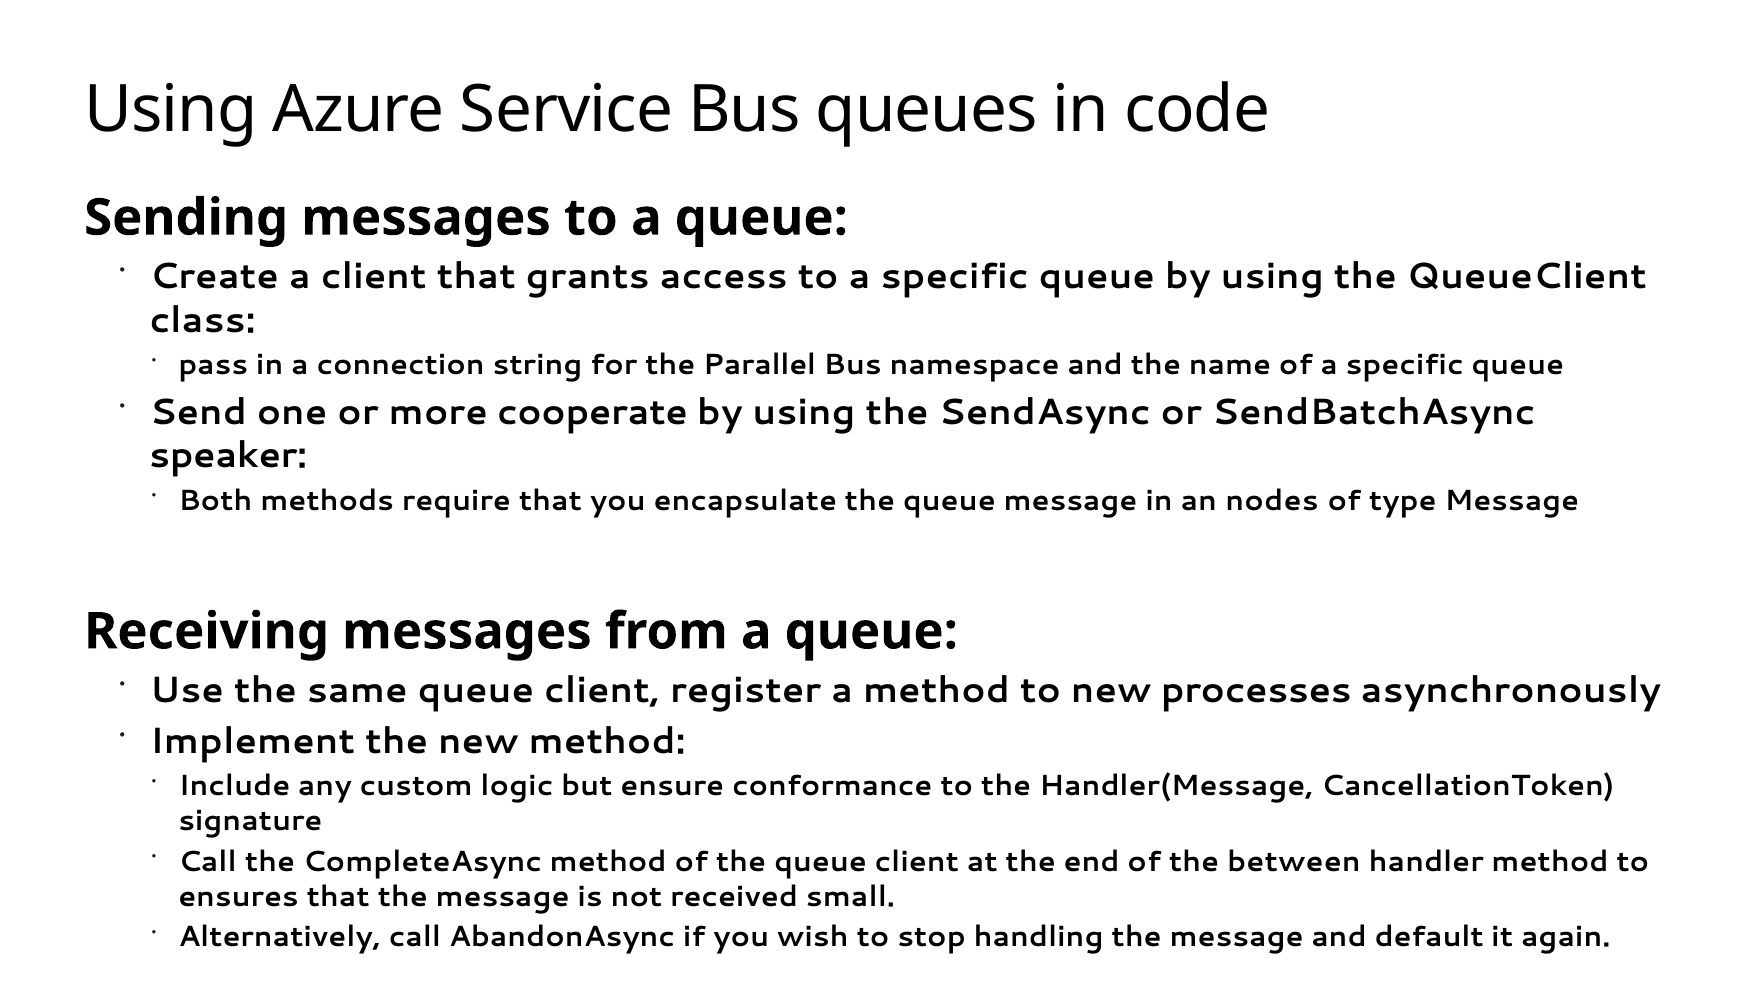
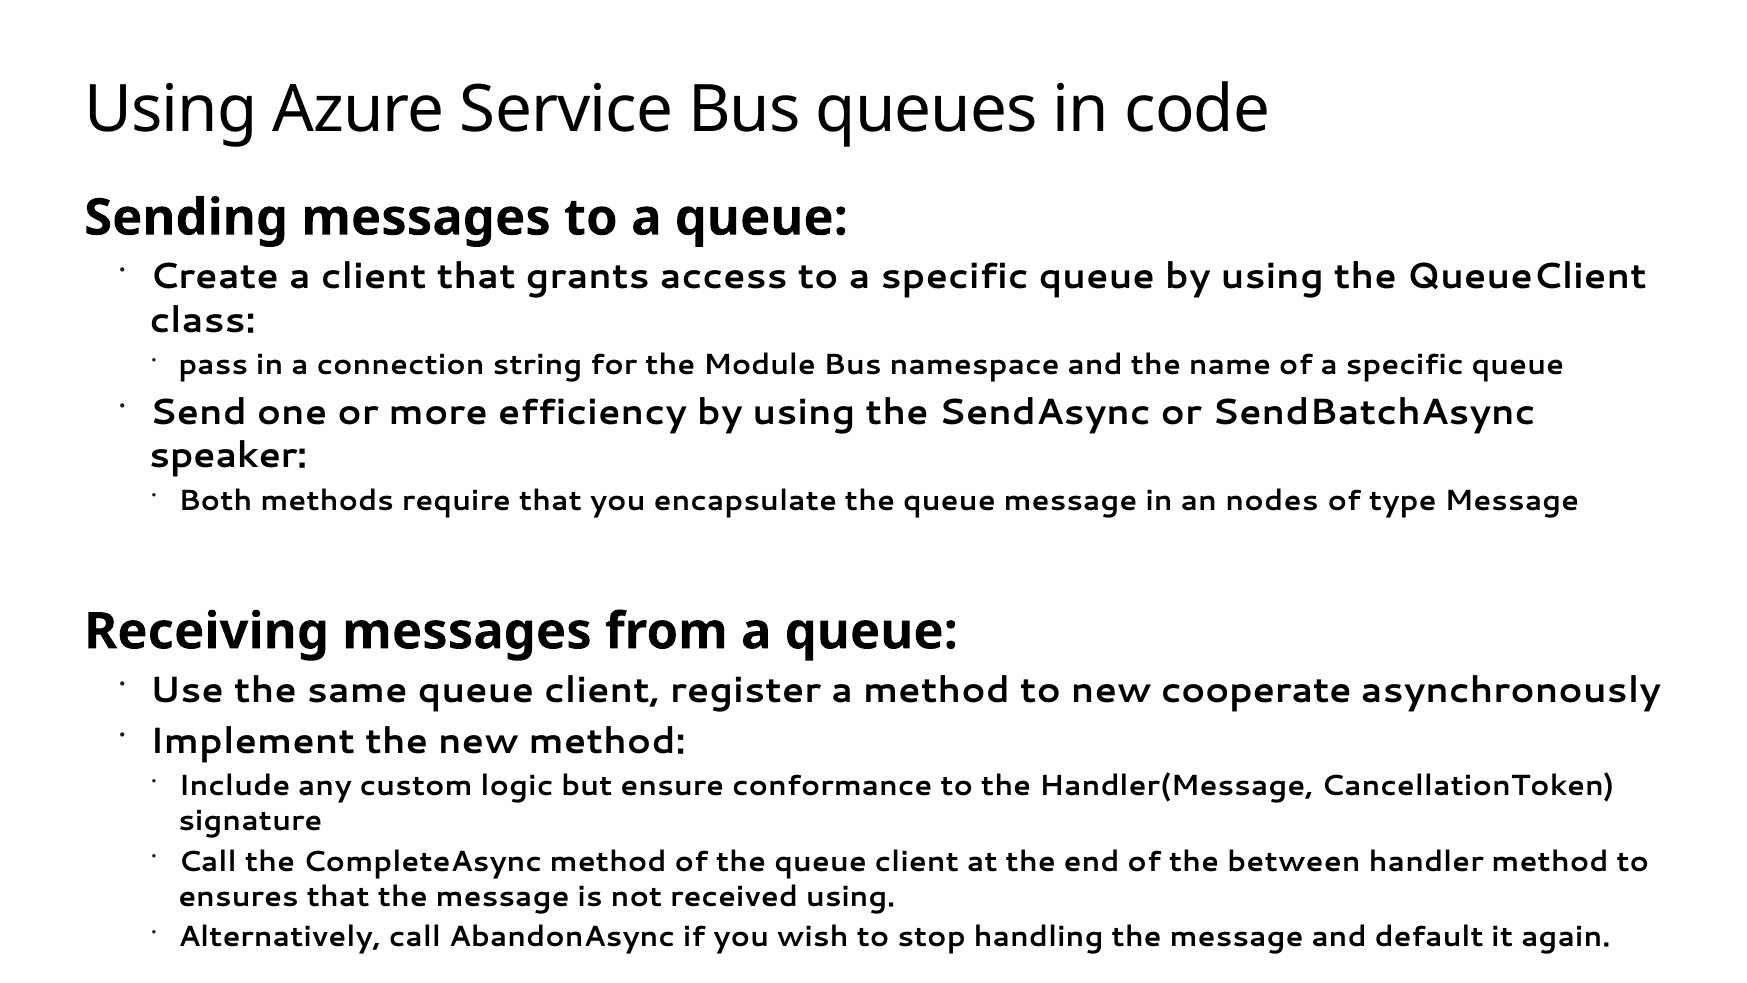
Parallel: Parallel -> Module
cooperate: cooperate -> efficiency
processes: processes -> cooperate
received small: small -> using
